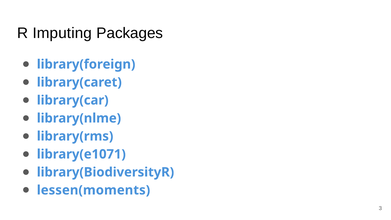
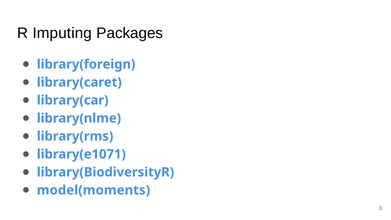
lessen(moments: lessen(moments -> model(moments
